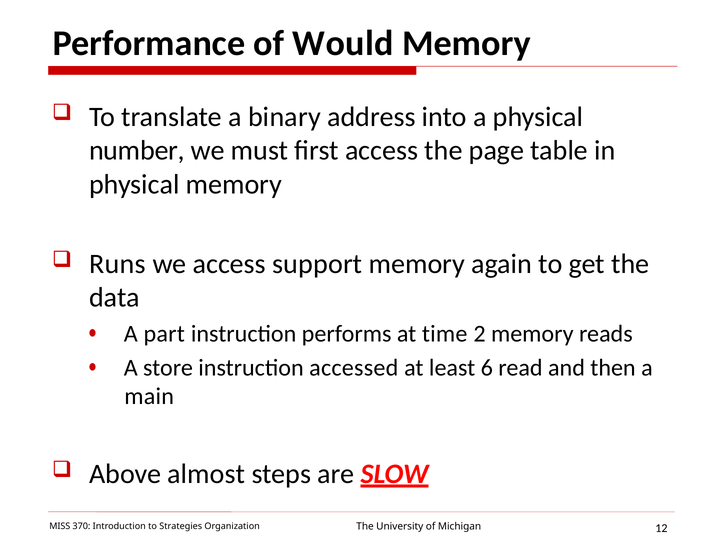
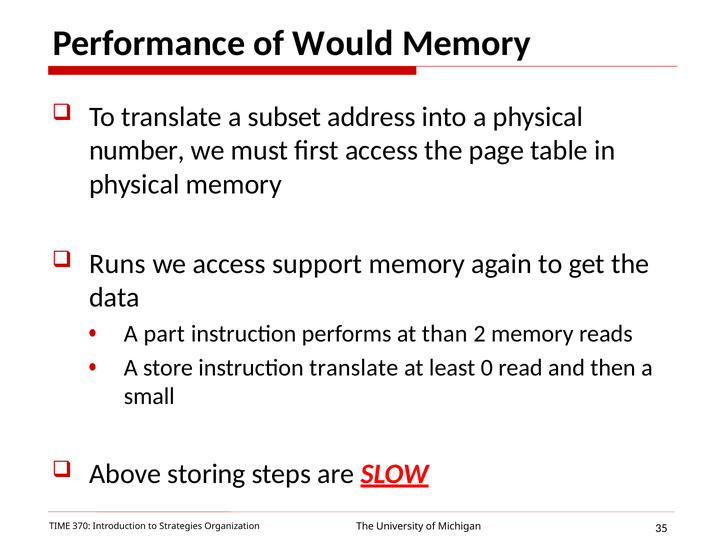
binary: binary -> subset
time: time -> than
instruction accessed: accessed -> translate
6: 6 -> 0
main: main -> small
almost: almost -> storing
MISS: MISS -> TIME
12: 12 -> 35
